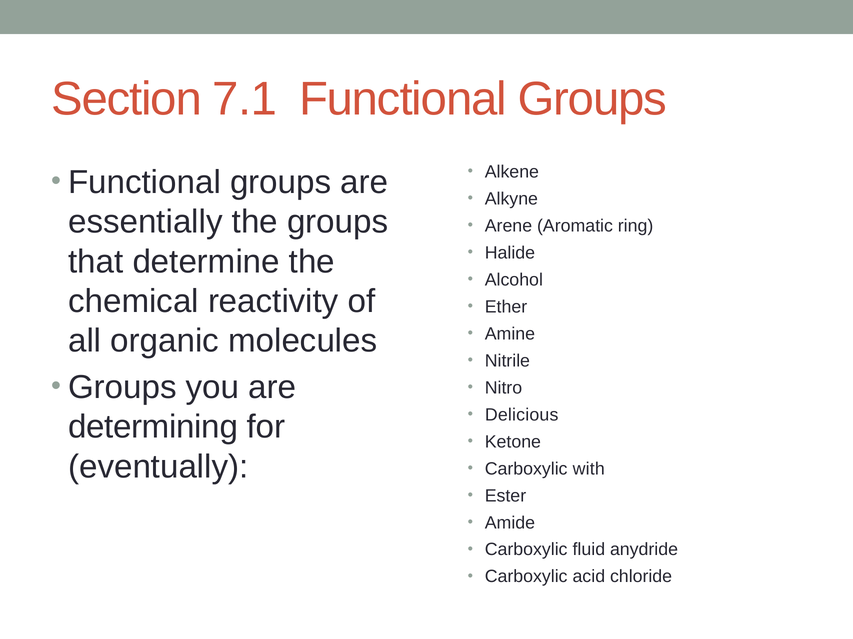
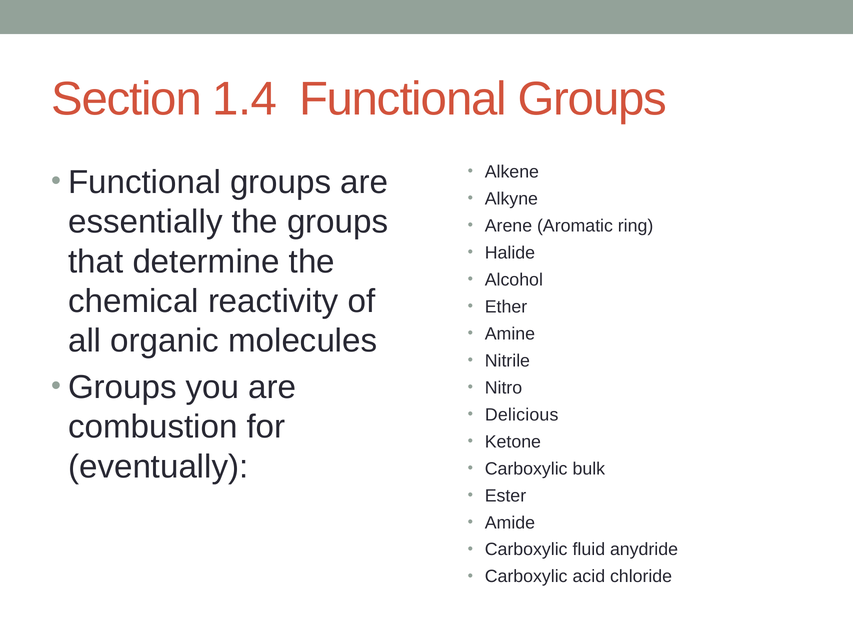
7.1: 7.1 -> 1.4
determining: determining -> combustion
with: with -> bulk
